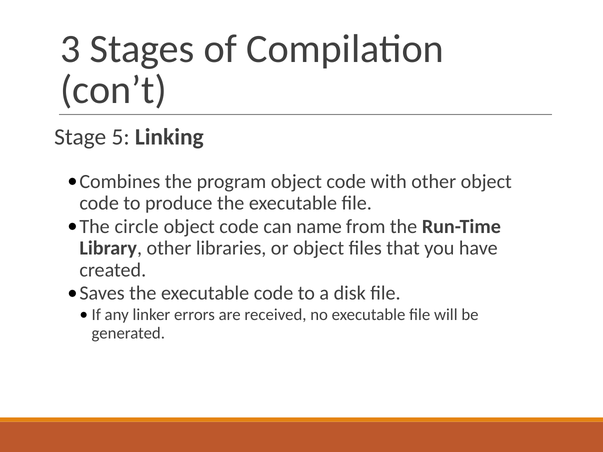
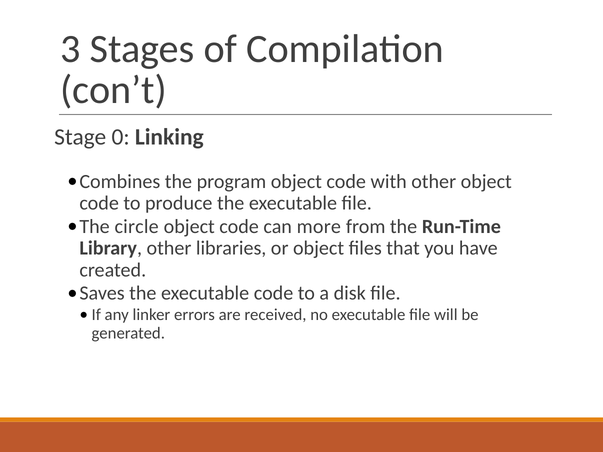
5: 5 -> 0
name: name -> more
